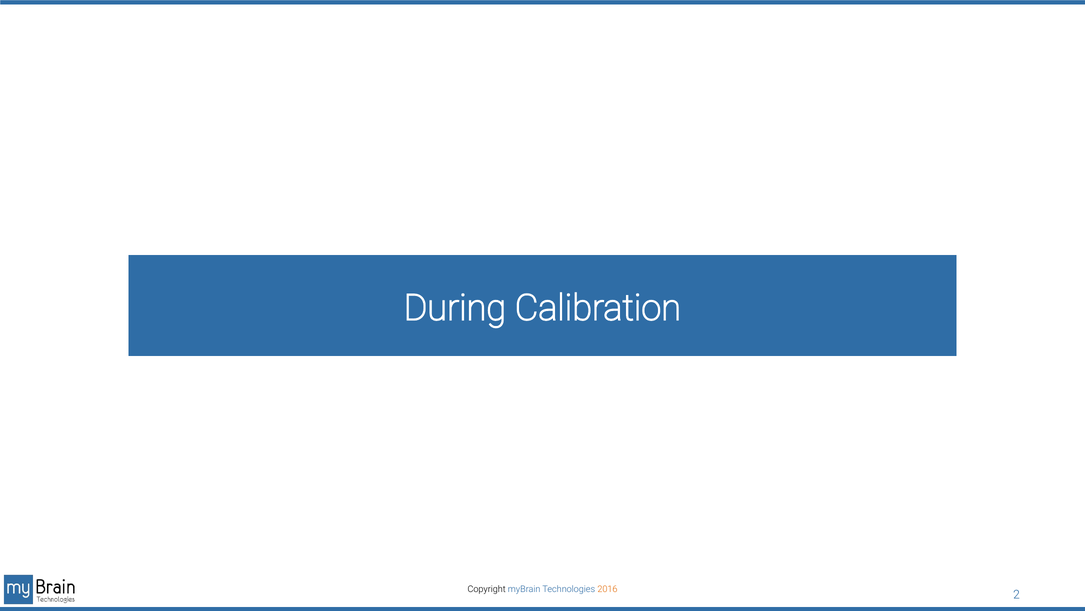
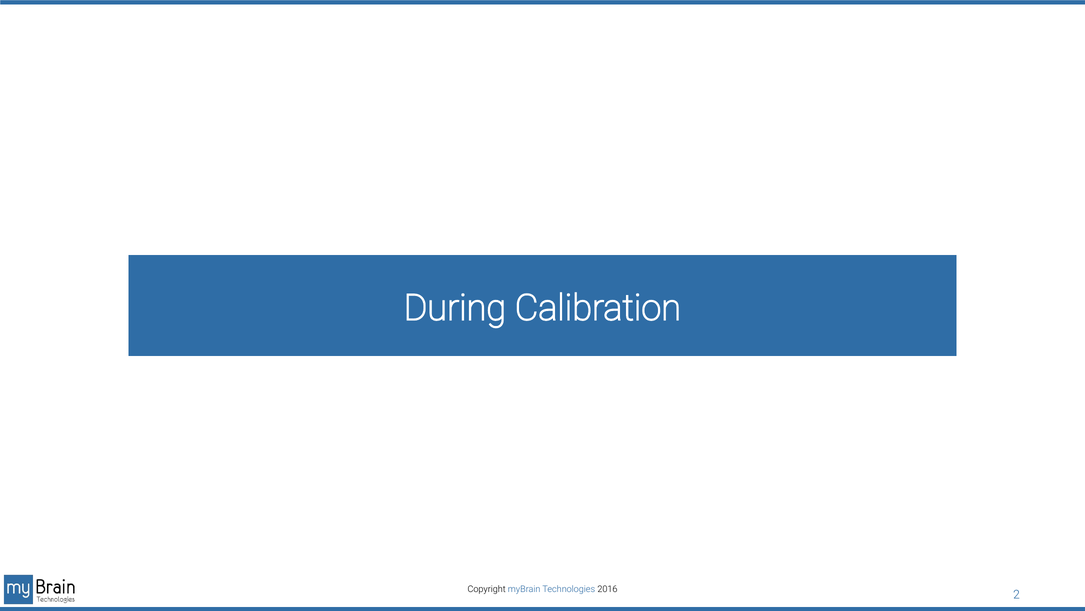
2016 colour: orange -> black
